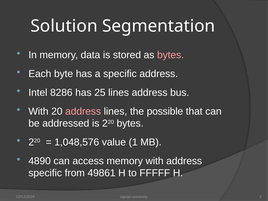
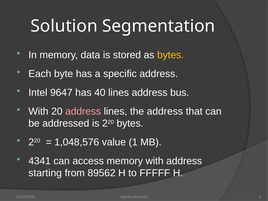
bytes at (171, 55) colour: pink -> yellow
8286: 8286 -> 9647
25: 25 -> 40
the possible: possible -> address
4890: 4890 -> 4341
specific at (45, 173): specific -> starting
49861: 49861 -> 89562
